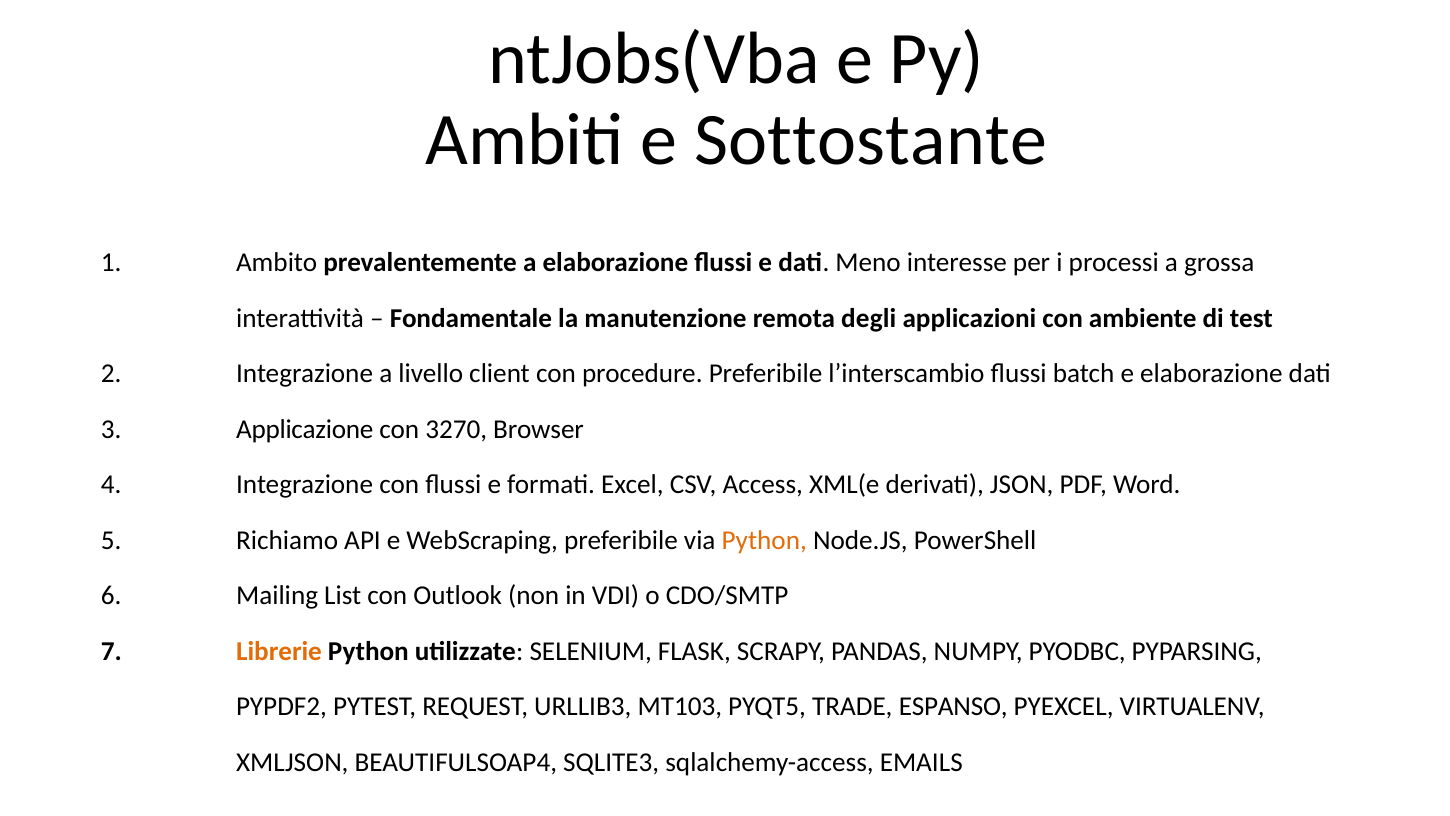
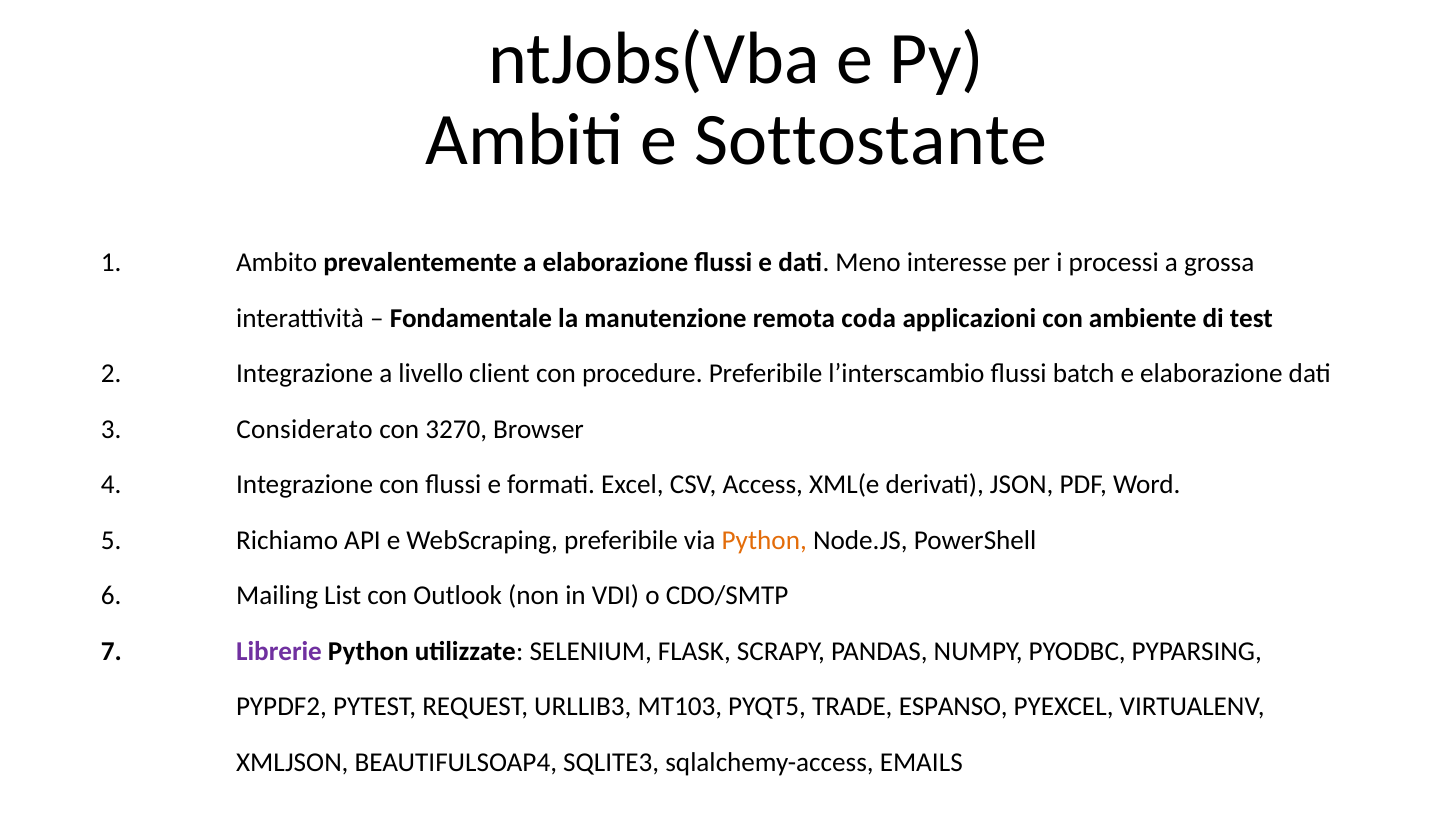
degli: degli -> coda
Applicazione: Applicazione -> Considerato
Librerie colour: orange -> purple
